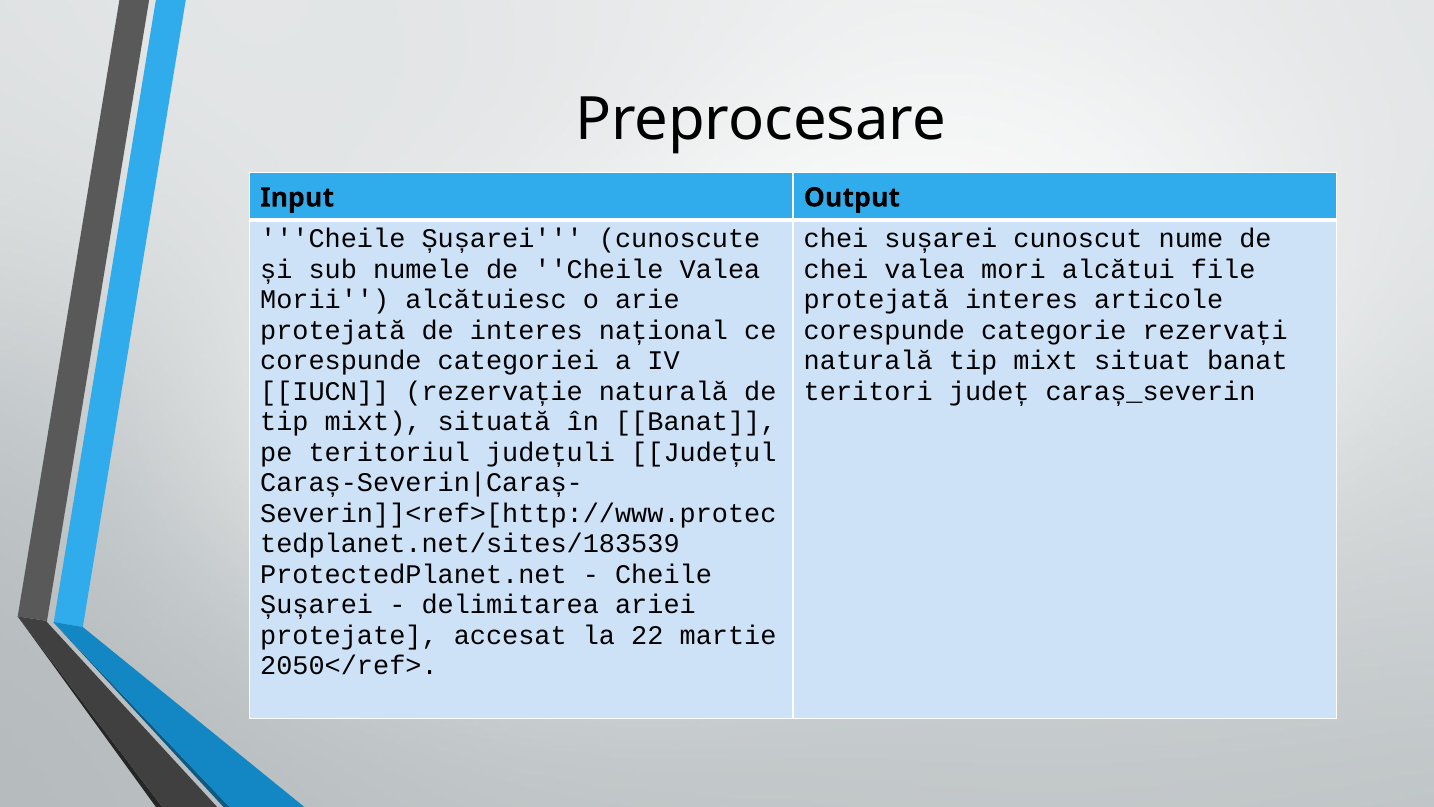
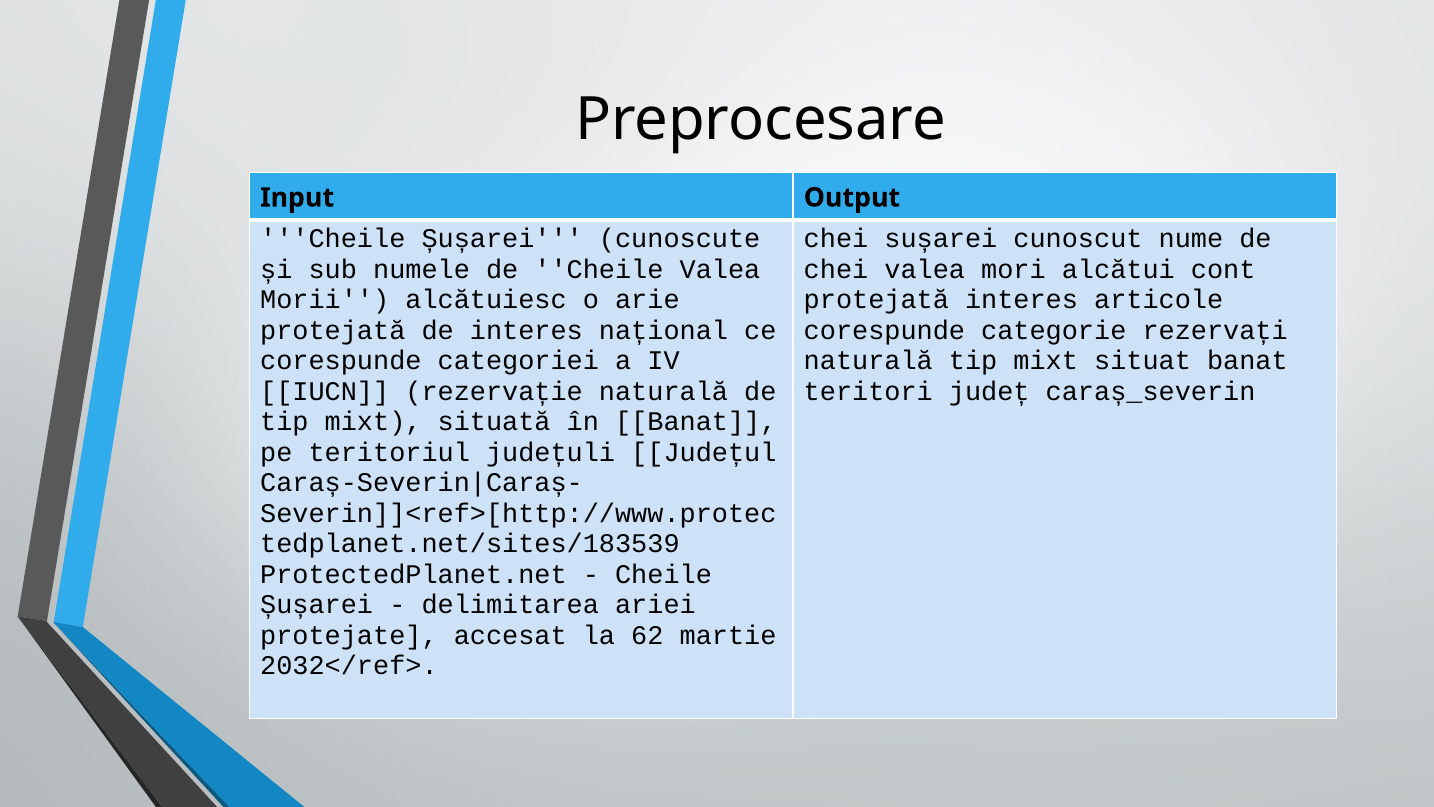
file: file -> cont
22: 22 -> 62
2050</ref>: 2050</ref> -> 2032</ref>
